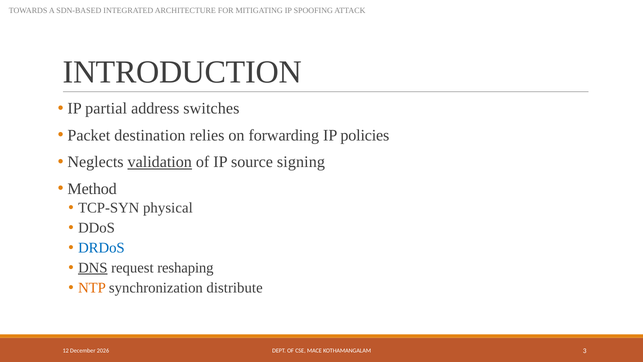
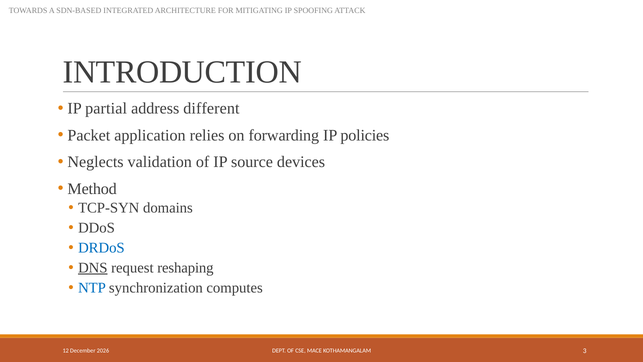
switches: switches -> different
destination: destination -> application
validation underline: present -> none
signing: signing -> devices
physical: physical -> domains
NTP colour: orange -> blue
distribute: distribute -> computes
